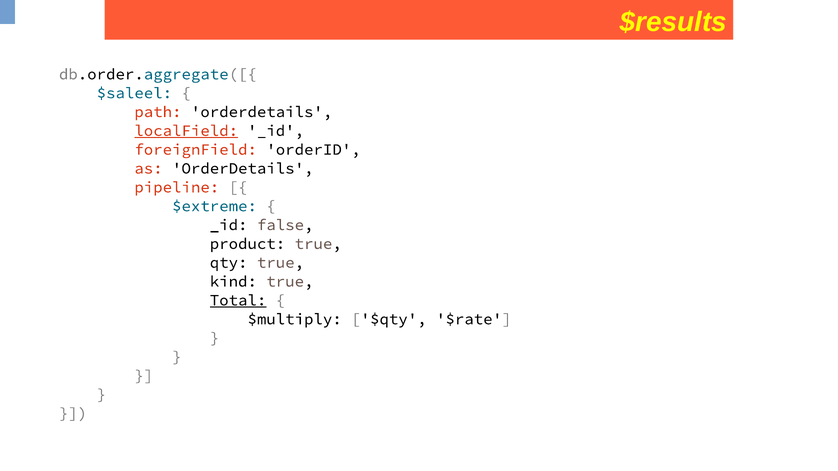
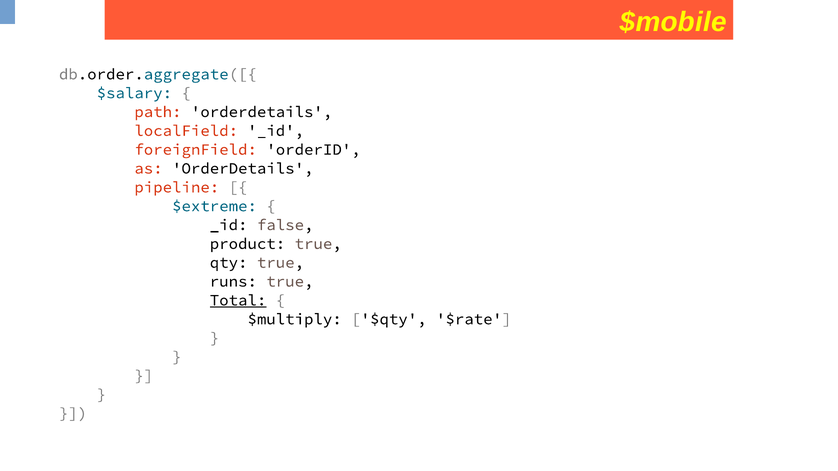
$results: $results -> $mobile
$saleel: $saleel -> $salary
localField underline: present -> none
kind: kind -> runs
